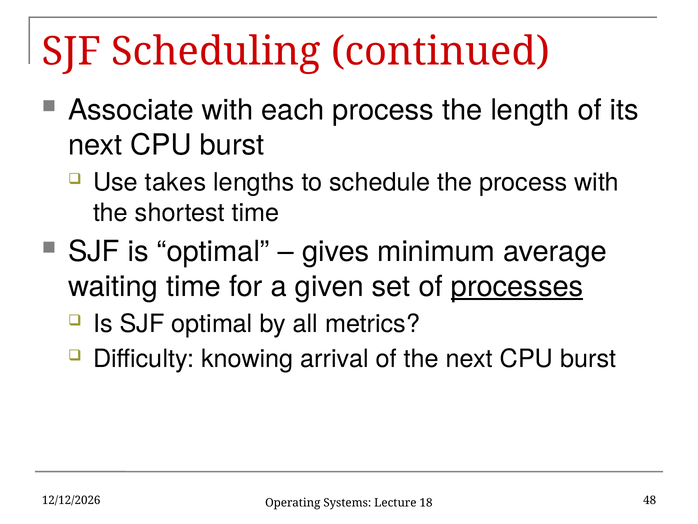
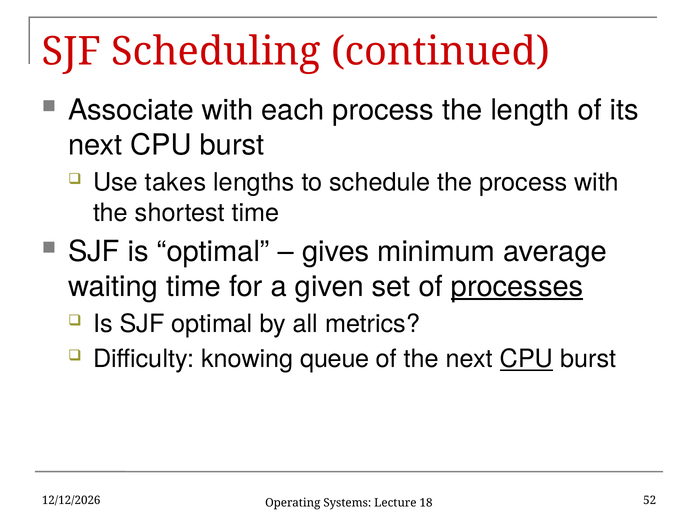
arrival: arrival -> queue
CPU at (527, 359) underline: none -> present
48: 48 -> 52
